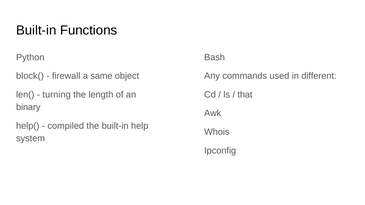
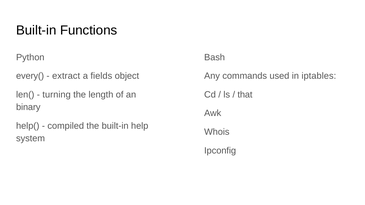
block(: block( -> every(
firewall: firewall -> extract
same: same -> fields
different: different -> iptables
